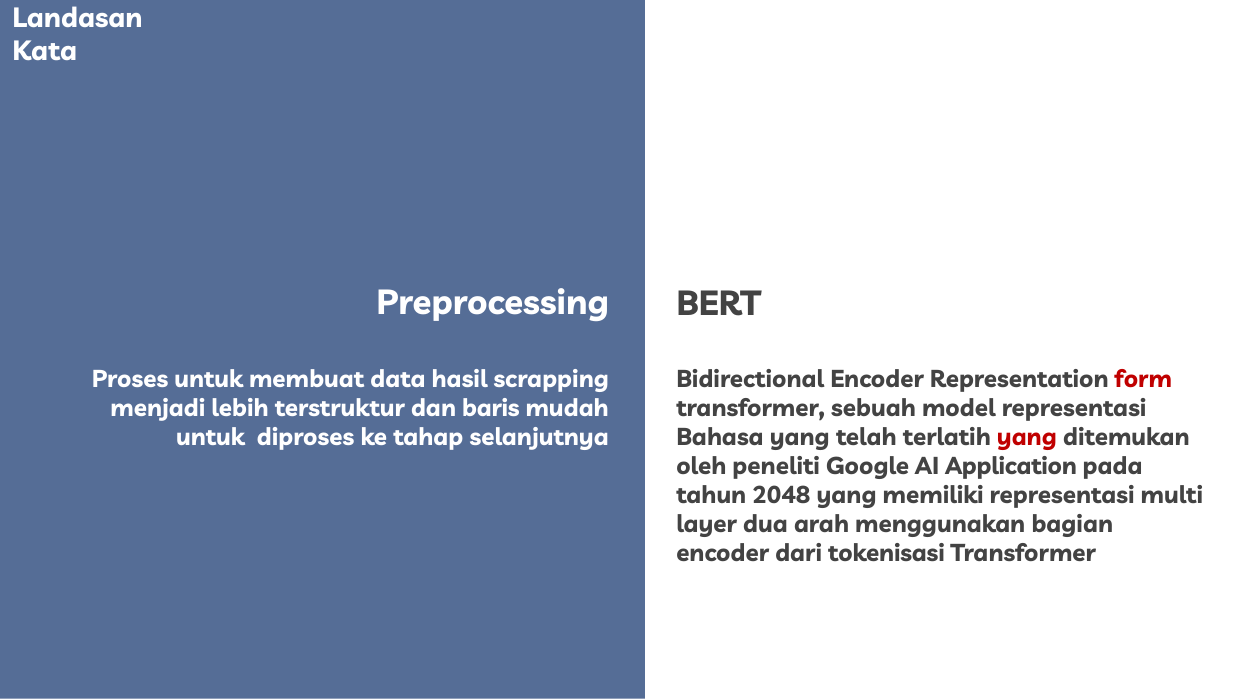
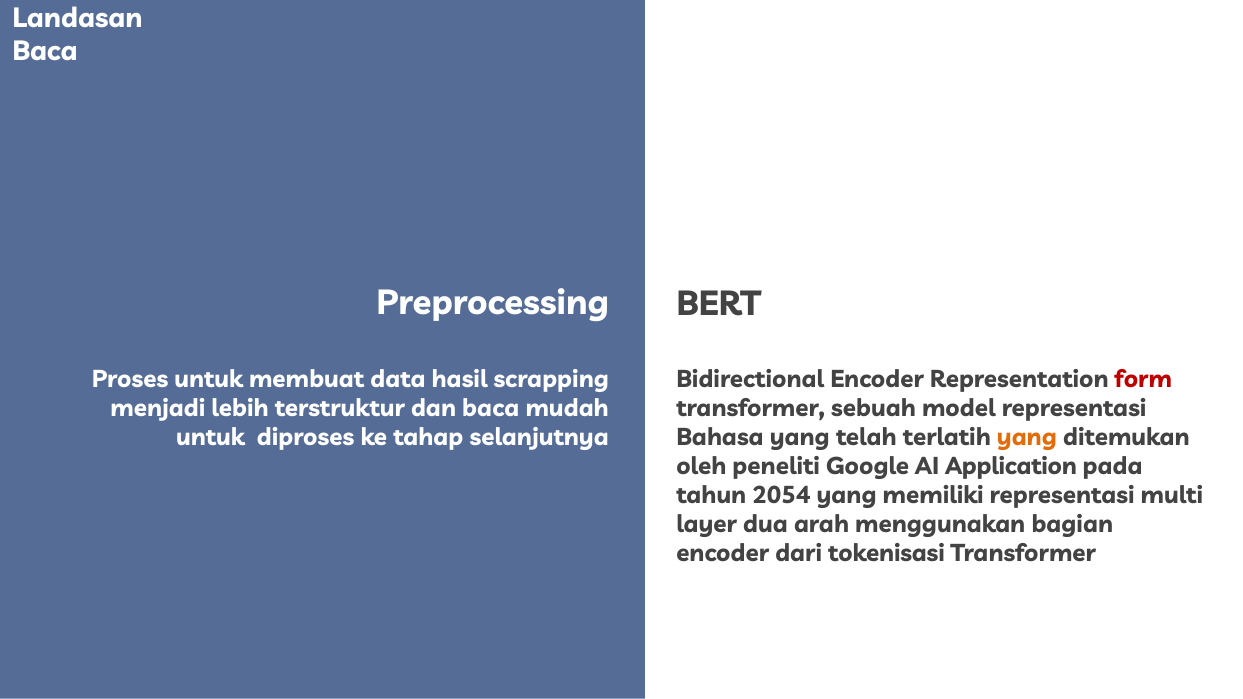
Kata at (45, 51): Kata -> Baca
dan baris: baris -> baca
yang at (1027, 438) colour: red -> orange
2048: 2048 -> 2054
